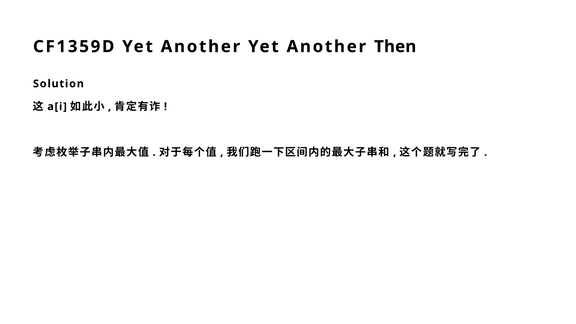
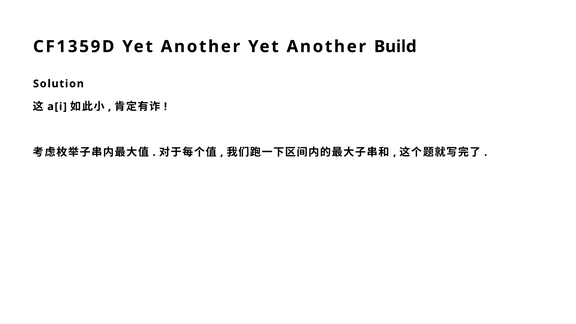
Then: Then -> Build
